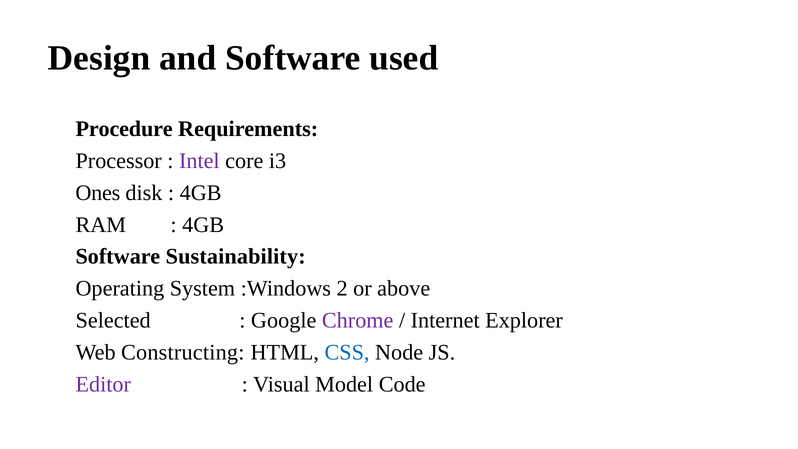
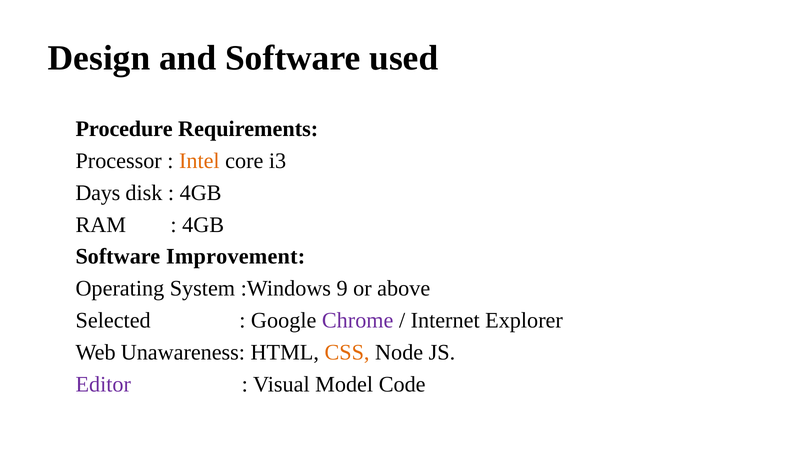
Intel colour: purple -> orange
Ones: Ones -> Days
Sustainability: Sustainability -> Improvement
2: 2 -> 9
Constructing: Constructing -> Unawareness
CSS colour: blue -> orange
